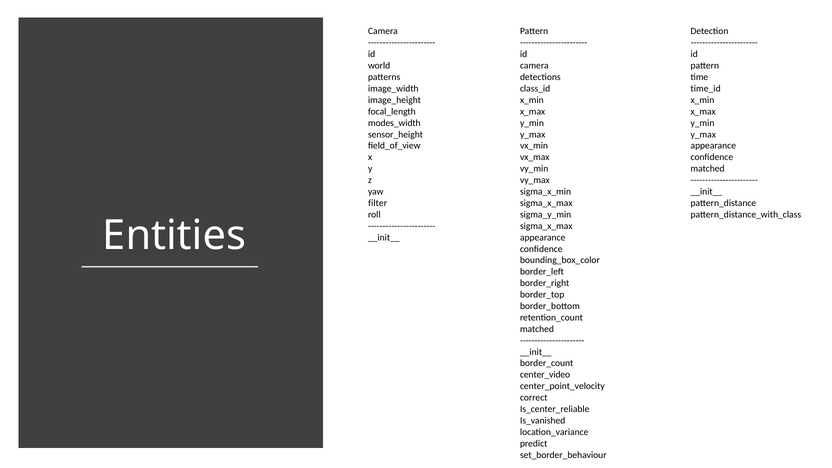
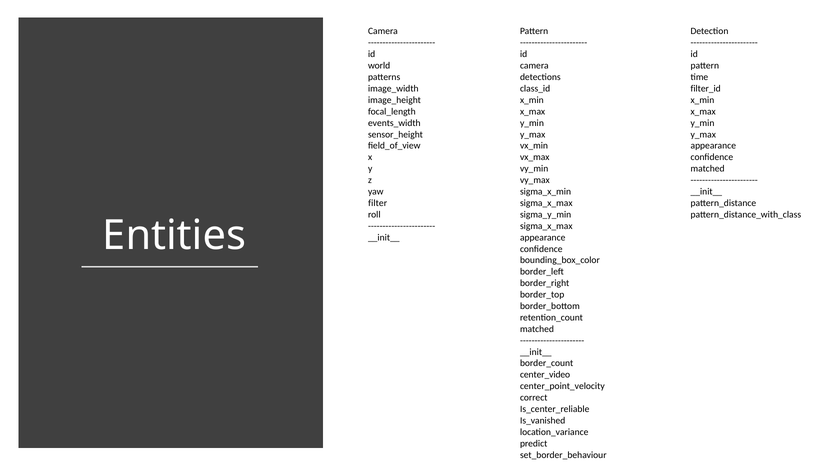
time_id: time_id -> filter_id
modes_width: modes_width -> events_width
